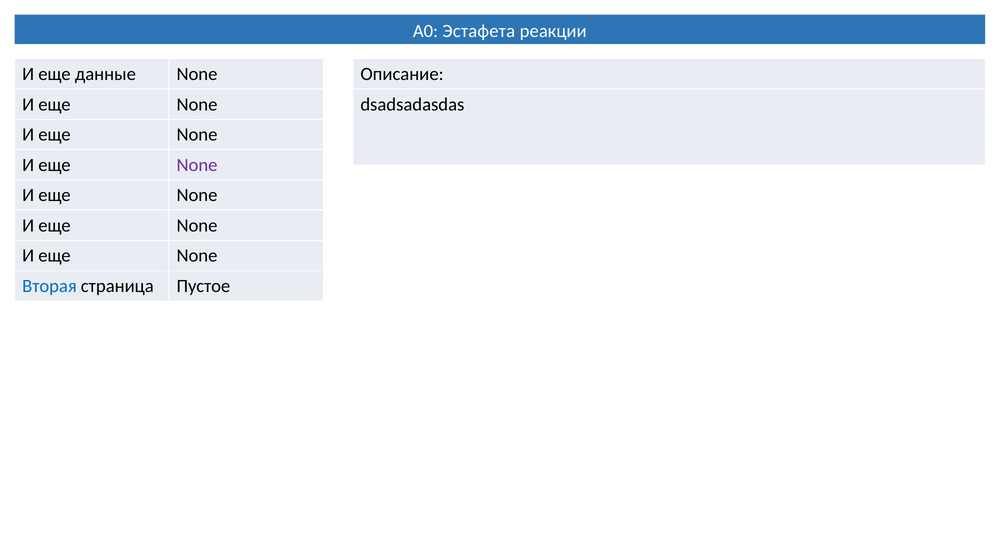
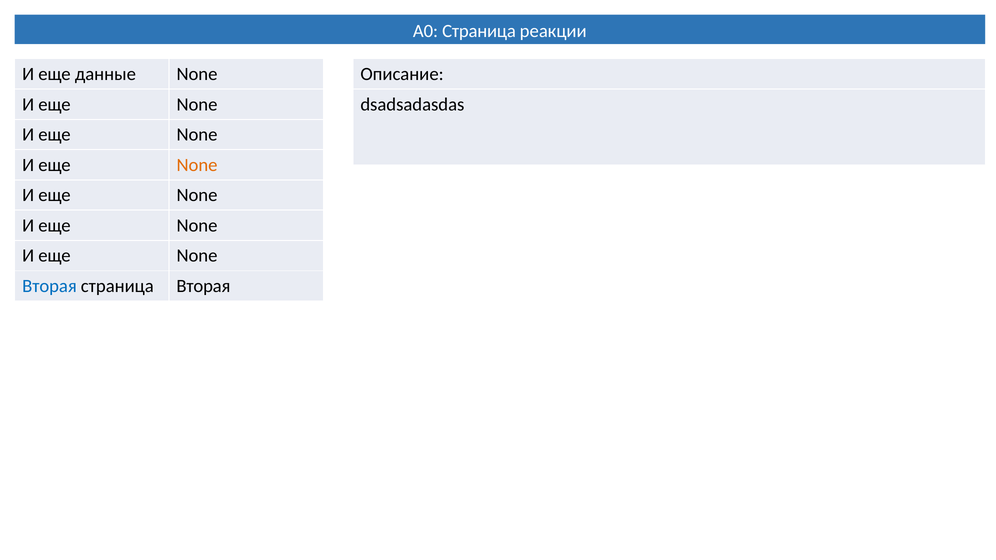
A0 Эстафета: Эстафета -> Страница
None at (197, 165) colour: purple -> orange
страница Пустое: Пустое -> Вторая
